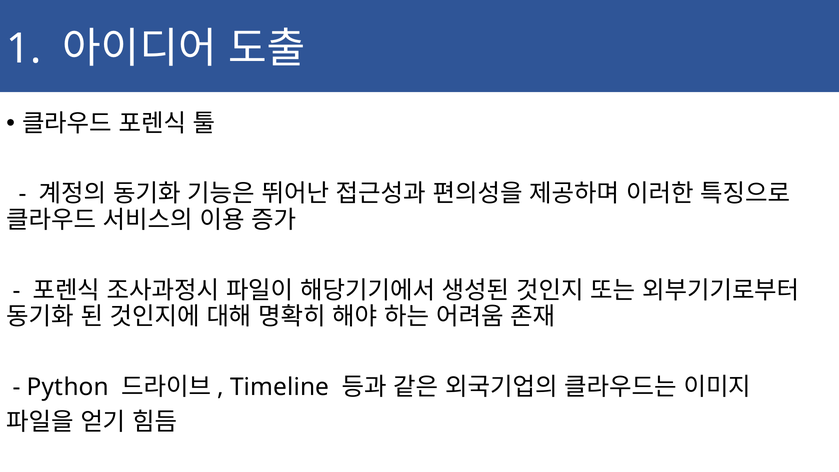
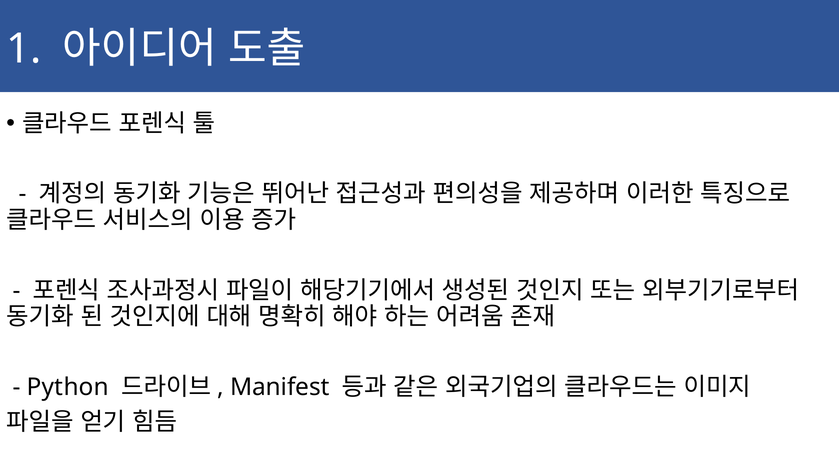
Timeline: Timeline -> Manifest
